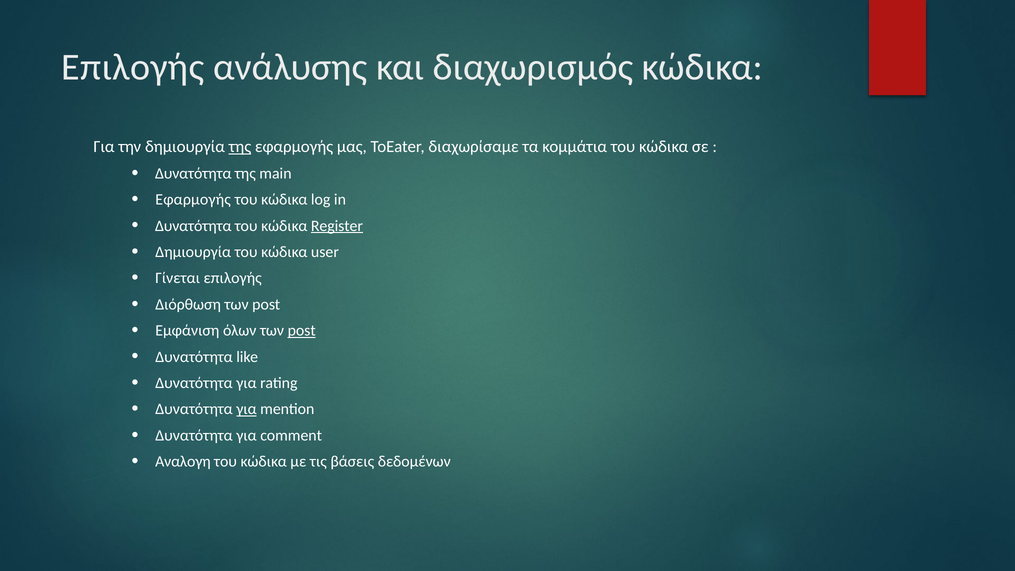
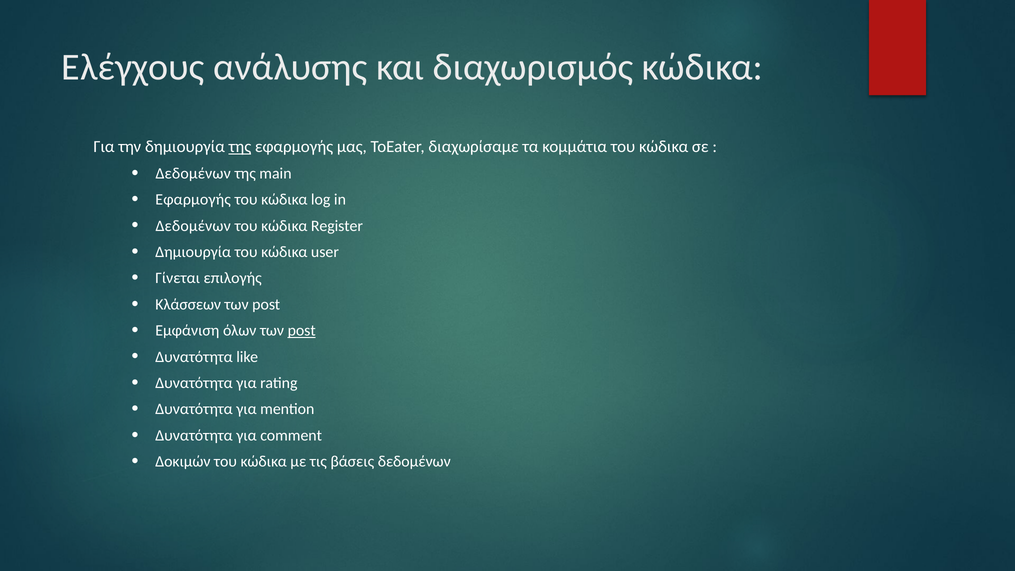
Επιλογής at (133, 67): Επιλογής -> Ελέγχους
Δυνατότητα at (193, 173): Δυνατότητα -> Δεδομένων
Δυνατότητα at (193, 226): Δυνατότητα -> Δεδομένων
Register underline: present -> none
Διόρθωση: Διόρθωση -> Κλάσσεων
για at (246, 409) underline: present -> none
Αναλογη: Αναλογη -> Δοκιμών
